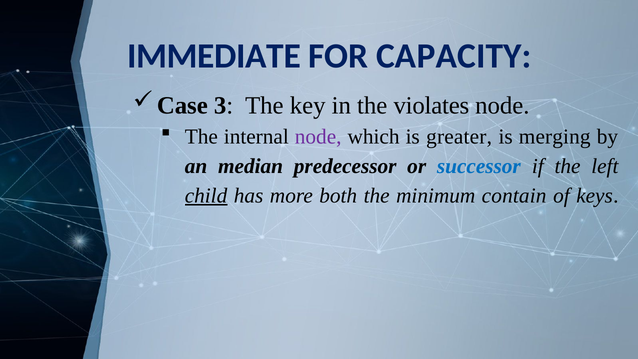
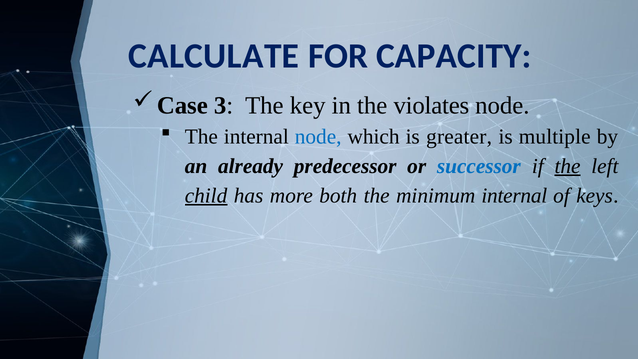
IMMEDIATE: IMMEDIATE -> CALCULATE
node at (318, 137) colour: purple -> blue
merging: merging -> multiple
median: median -> already
the at (568, 166) underline: none -> present
minimum contain: contain -> internal
